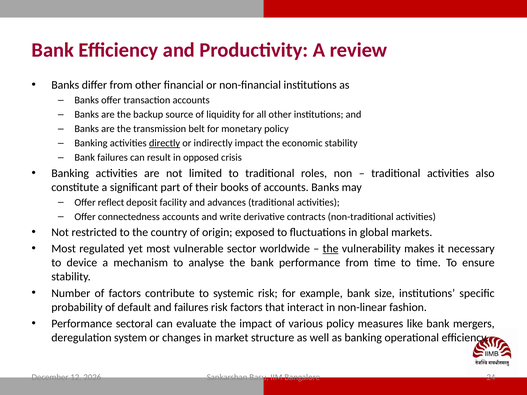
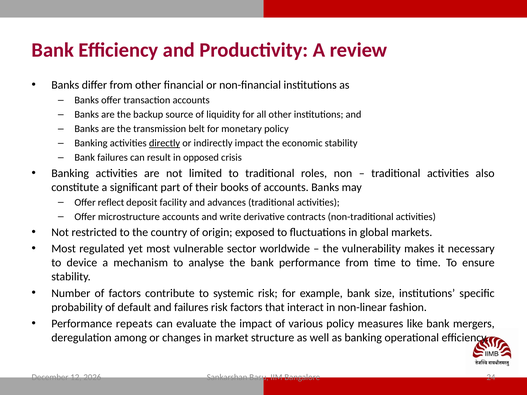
connectedness: connectedness -> microstructure
the at (331, 249) underline: present -> none
sectoral: sectoral -> repeats
system: system -> among
